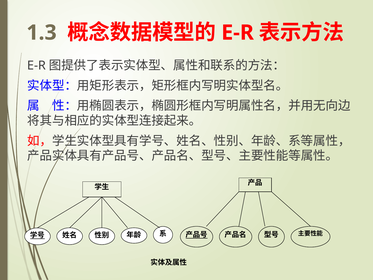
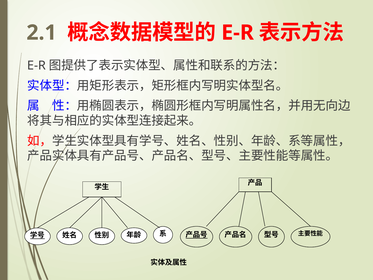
1.3: 1.3 -> 2.1
